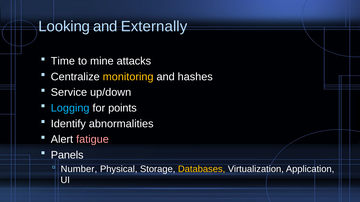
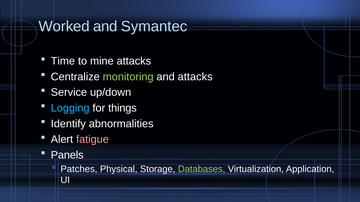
Looking: Looking -> Worked
Externally: Externally -> Symantec
monitoring colour: yellow -> light green
and hashes: hashes -> attacks
points: points -> things
Number: Number -> Patches
Databases colour: yellow -> light green
